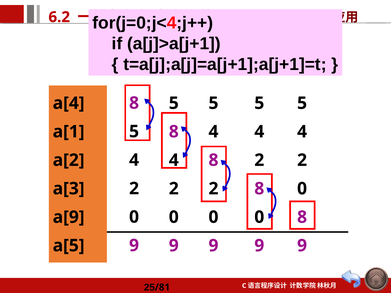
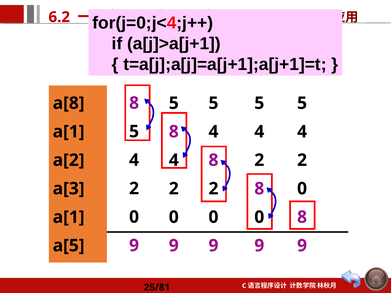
a[4: a[4 -> a[8
a[9 at (69, 217): a[9 -> a[1
